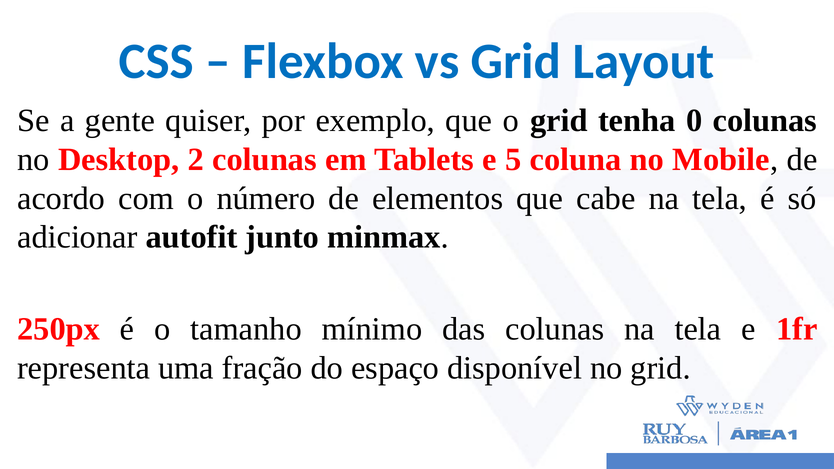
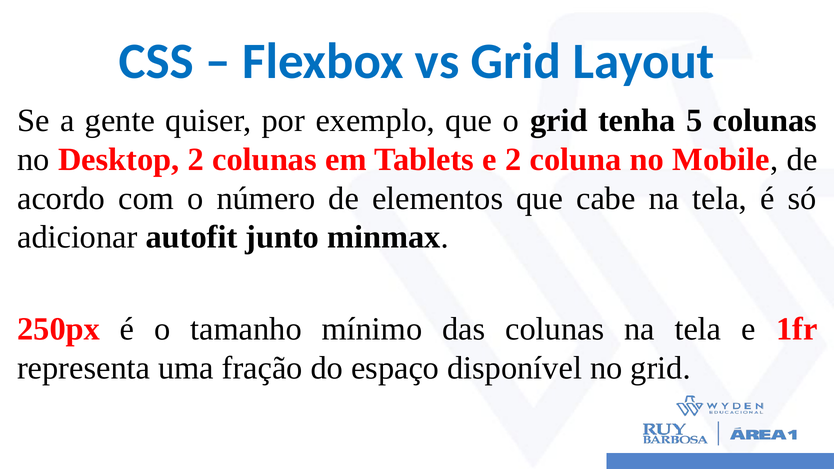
0: 0 -> 5
e 5: 5 -> 2
